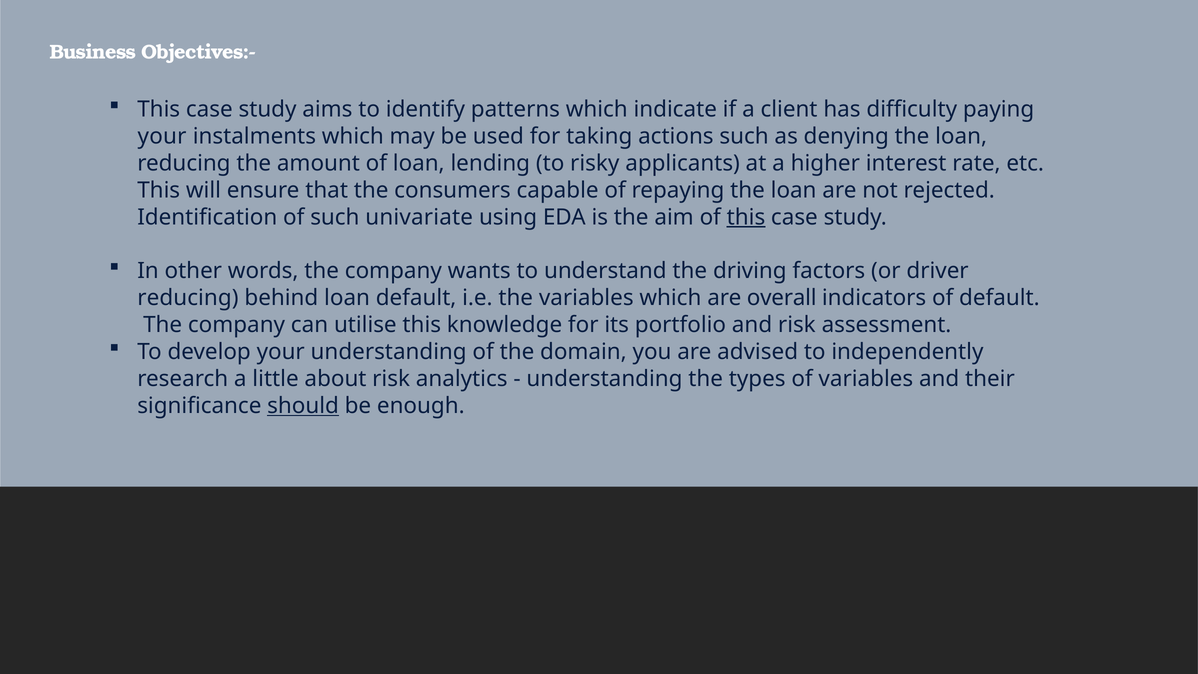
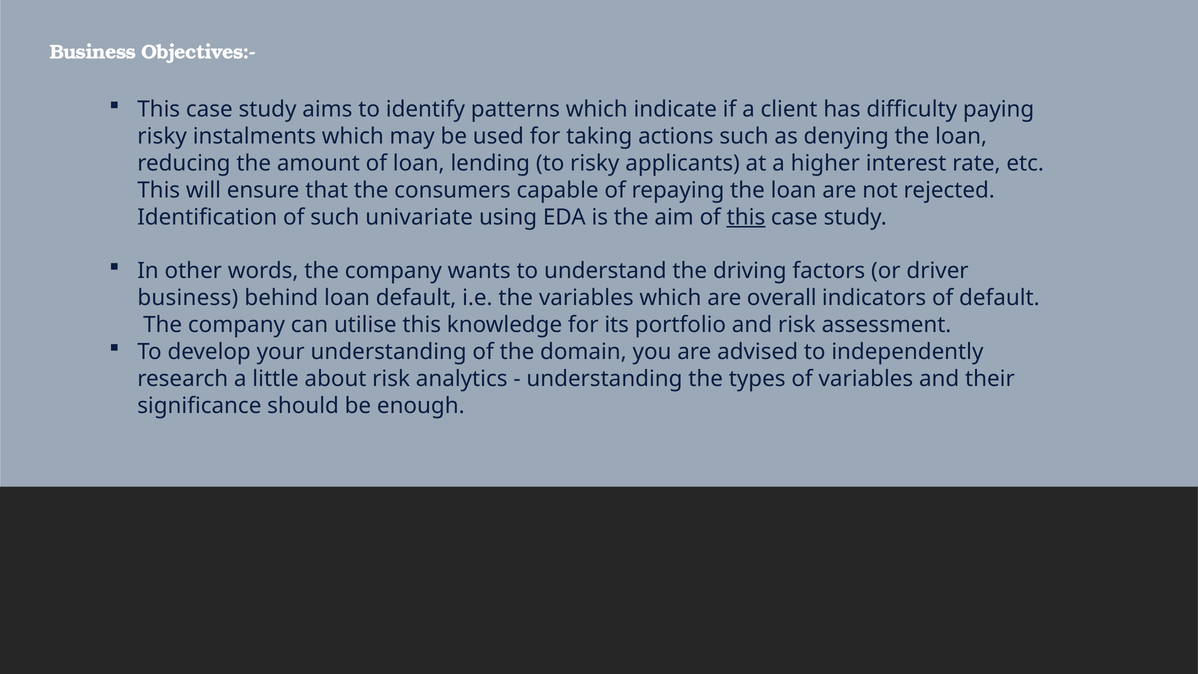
your at (162, 136): your -> risky
reducing at (188, 298): reducing -> business
should underline: present -> none
